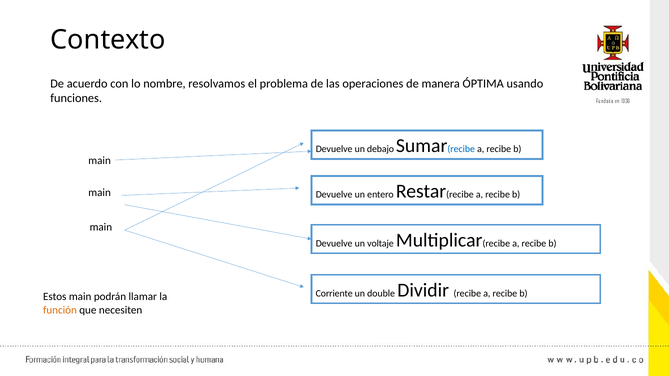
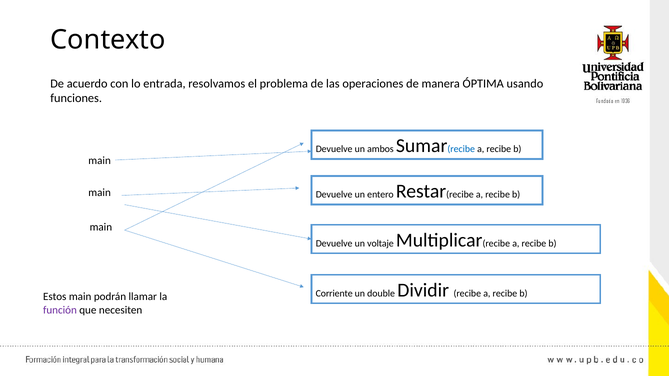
nombre: nombre -> entrada
debajo: debajo -> ambos
función colour: orange -> purple
